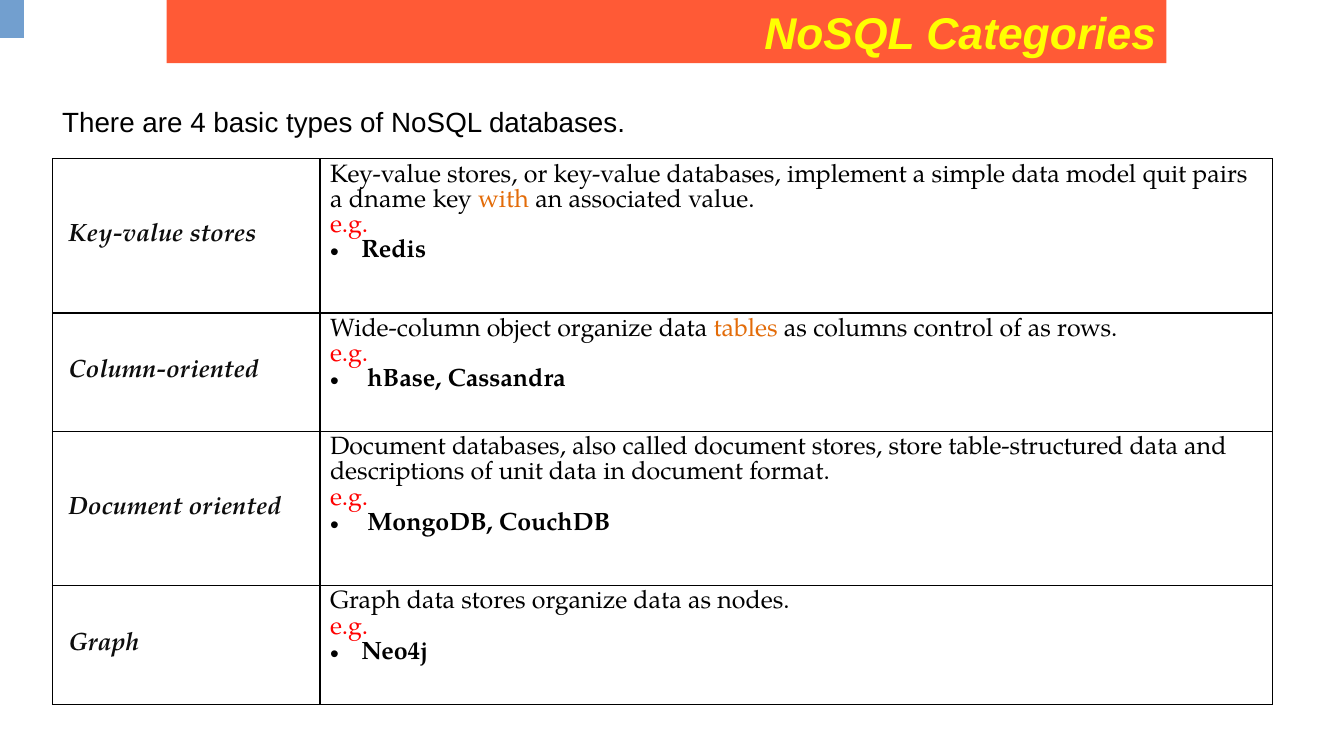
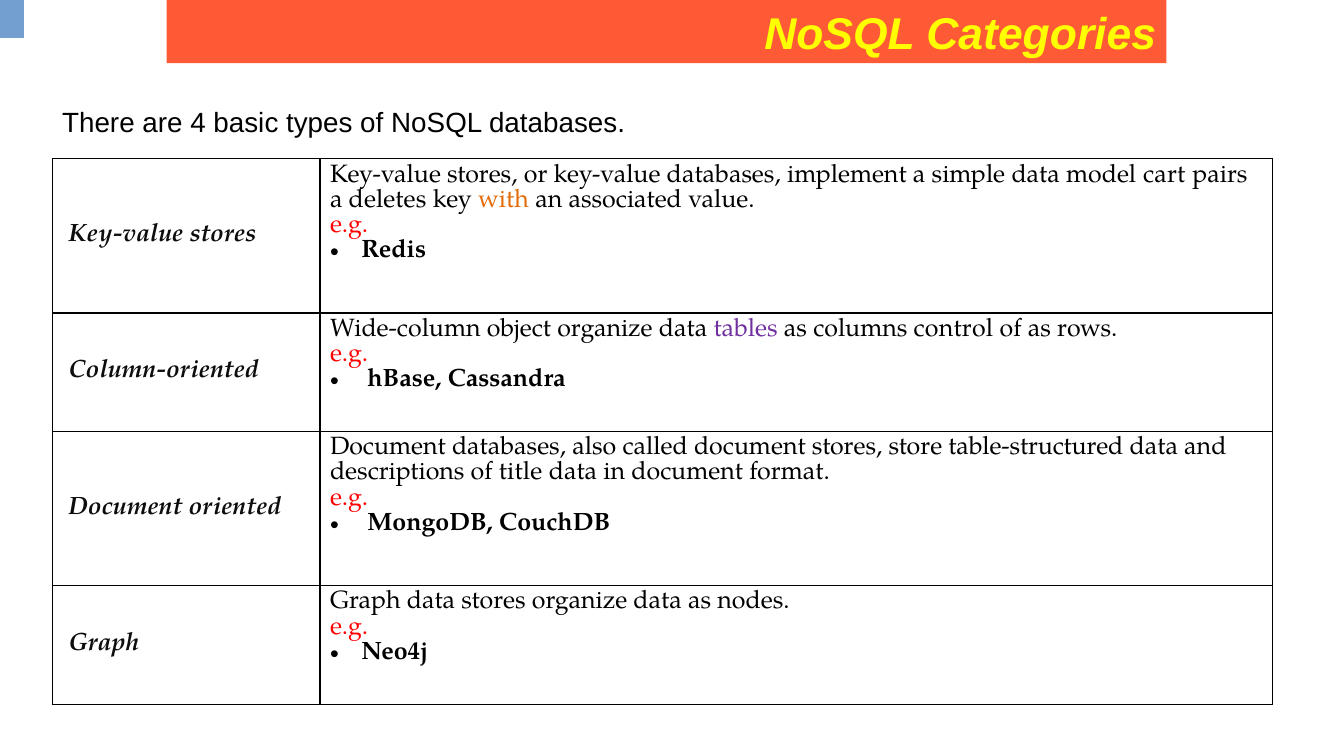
quit: quit -> cart
dname: dname -> deletes
tables colour: orange -> purple
unit: unit -> title
